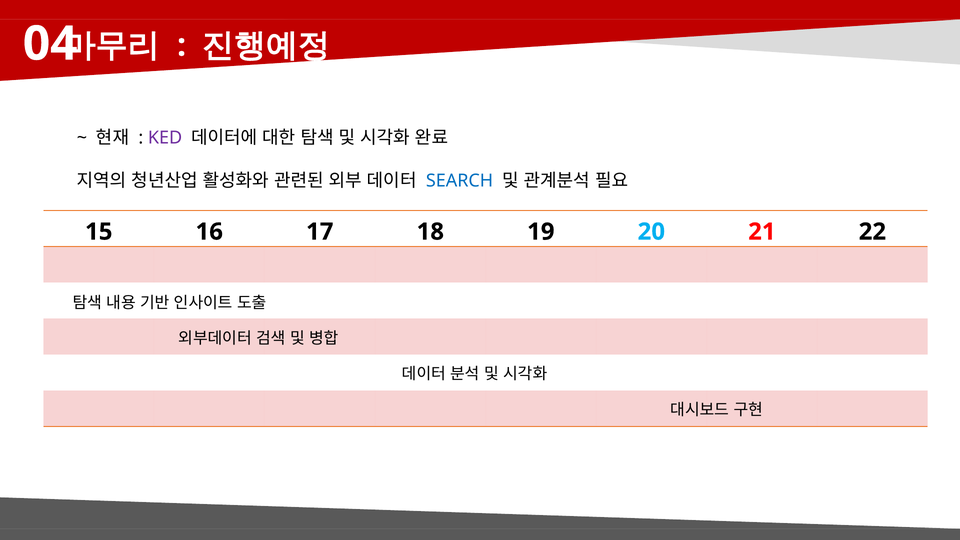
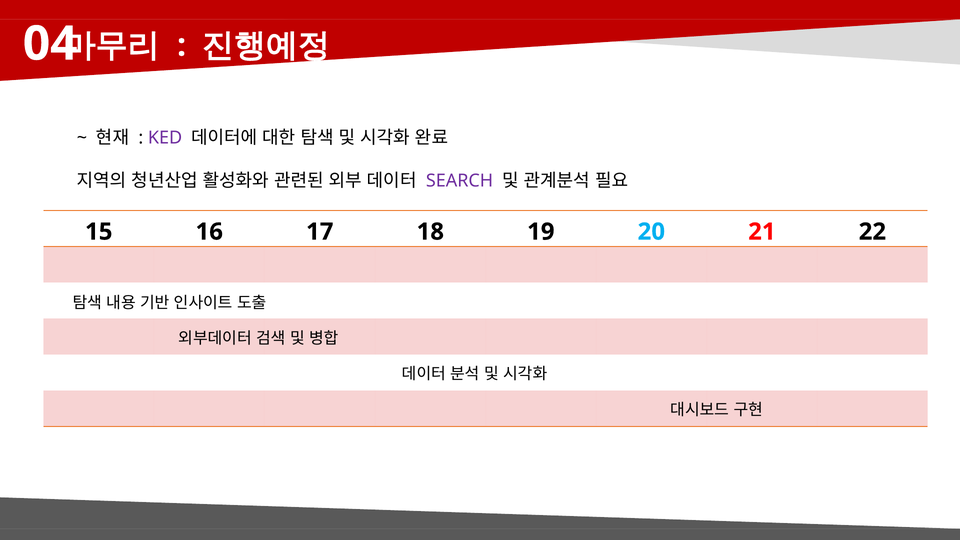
SEARCH colour: blue -> purple
